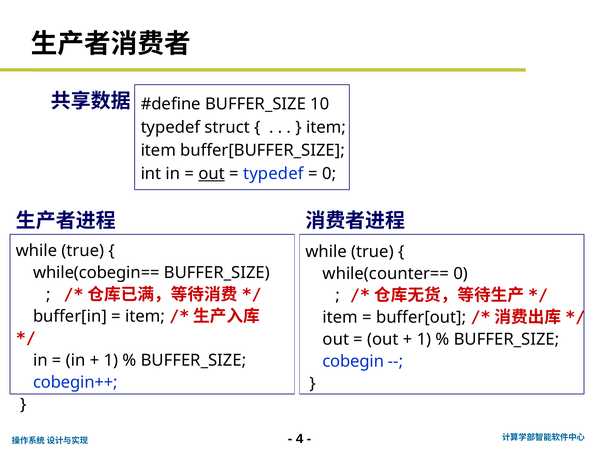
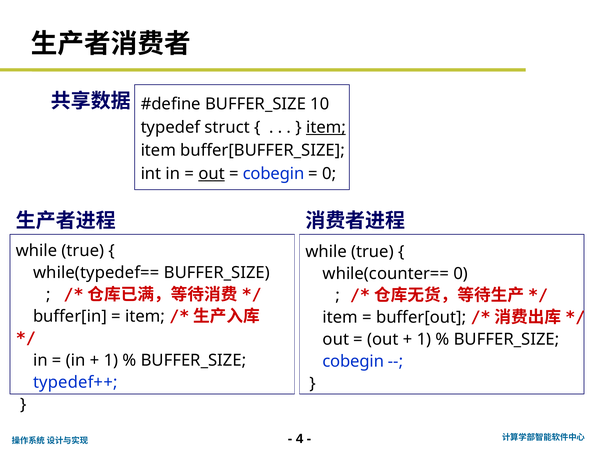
item at (326, 127) underline: none -> present
typedef at (273, 174): typedef -> cobegin
while(cobegin==: while(cobegin== -> while(typedef==
cobegin++: cobegin++ -> typedef++
